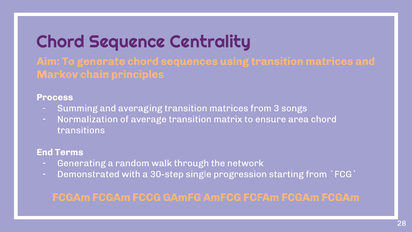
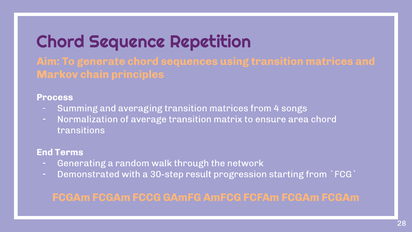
Centrality: Centrality -> Repetition
3: 3 -> 4
single: single -> result
